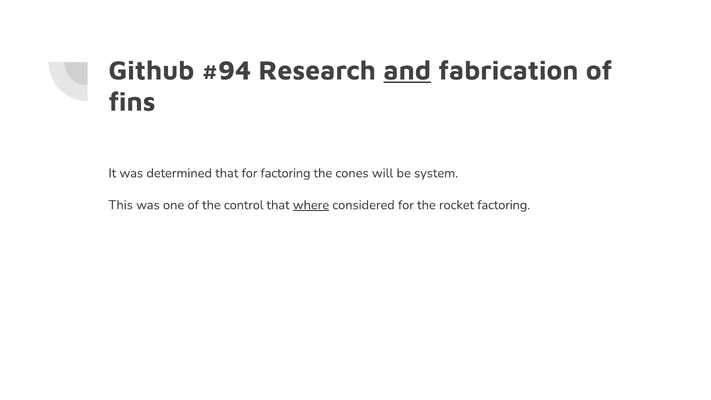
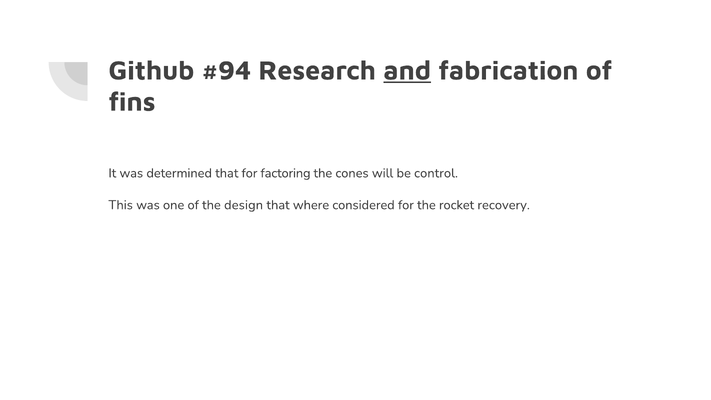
system: system -> control
control: control -> design
where underline: present -> none
rocket factoring: factoring -> recovery
